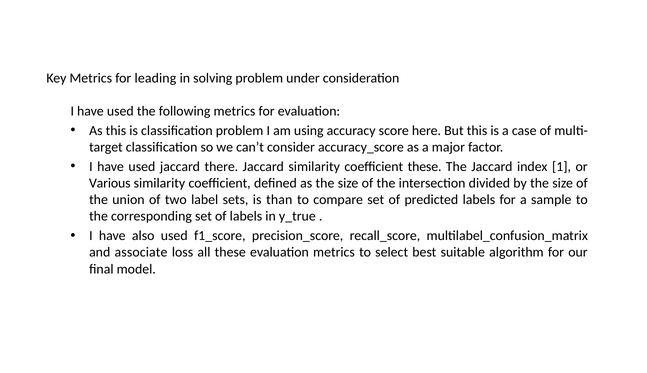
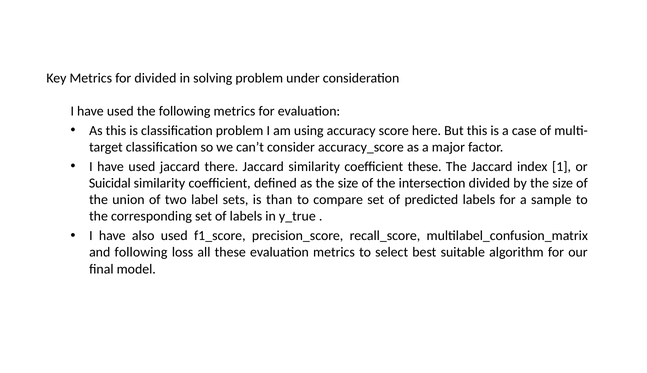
for leading: leading -> divided
Various: Various -> Suicidal
and associate: associate -> following
